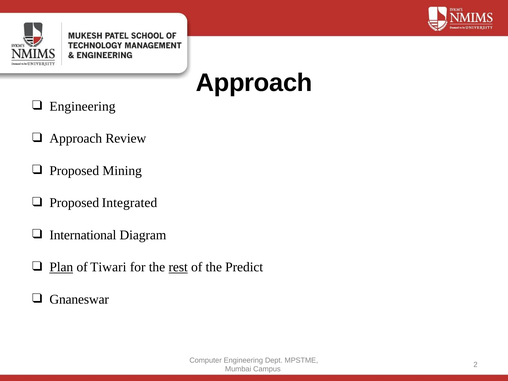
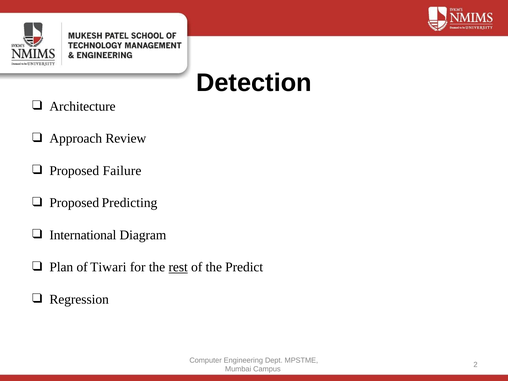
Approach at (254, 83): Approach -> Detection
Engineering at (82, 106): Engineering -> Architecture
Mining: Mining -> Failure
Integrated: Integrated -> Predicting
Plan underline: present -> none
Gnaneswar: Gnaneswar -> Regression
